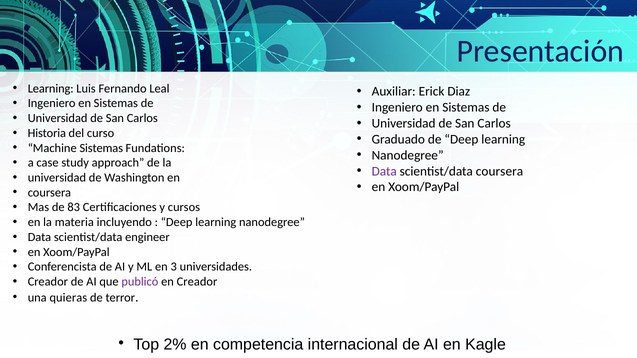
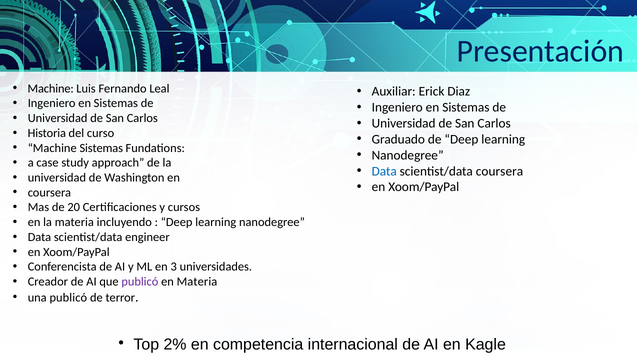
Learning at (51, 89): Learning -> Machine
Data at (384, 171) colour: purple -> blue
83: 83 -> 20
en Creador: Creador -> Materia
una quieras: quieras -> publicó
